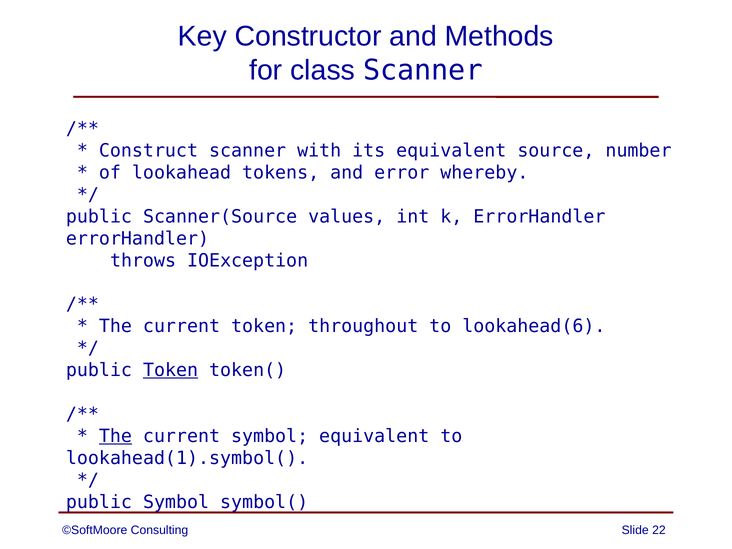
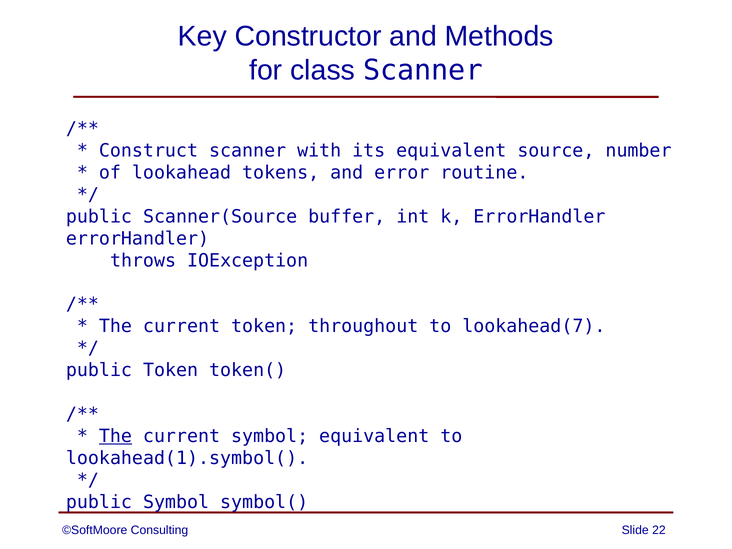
whereby: whereby -> routine
values: values -> buffer
lookahead(6: lookahead(6 -> lookahead(7
Token at (171, 370) underline: present -> none
